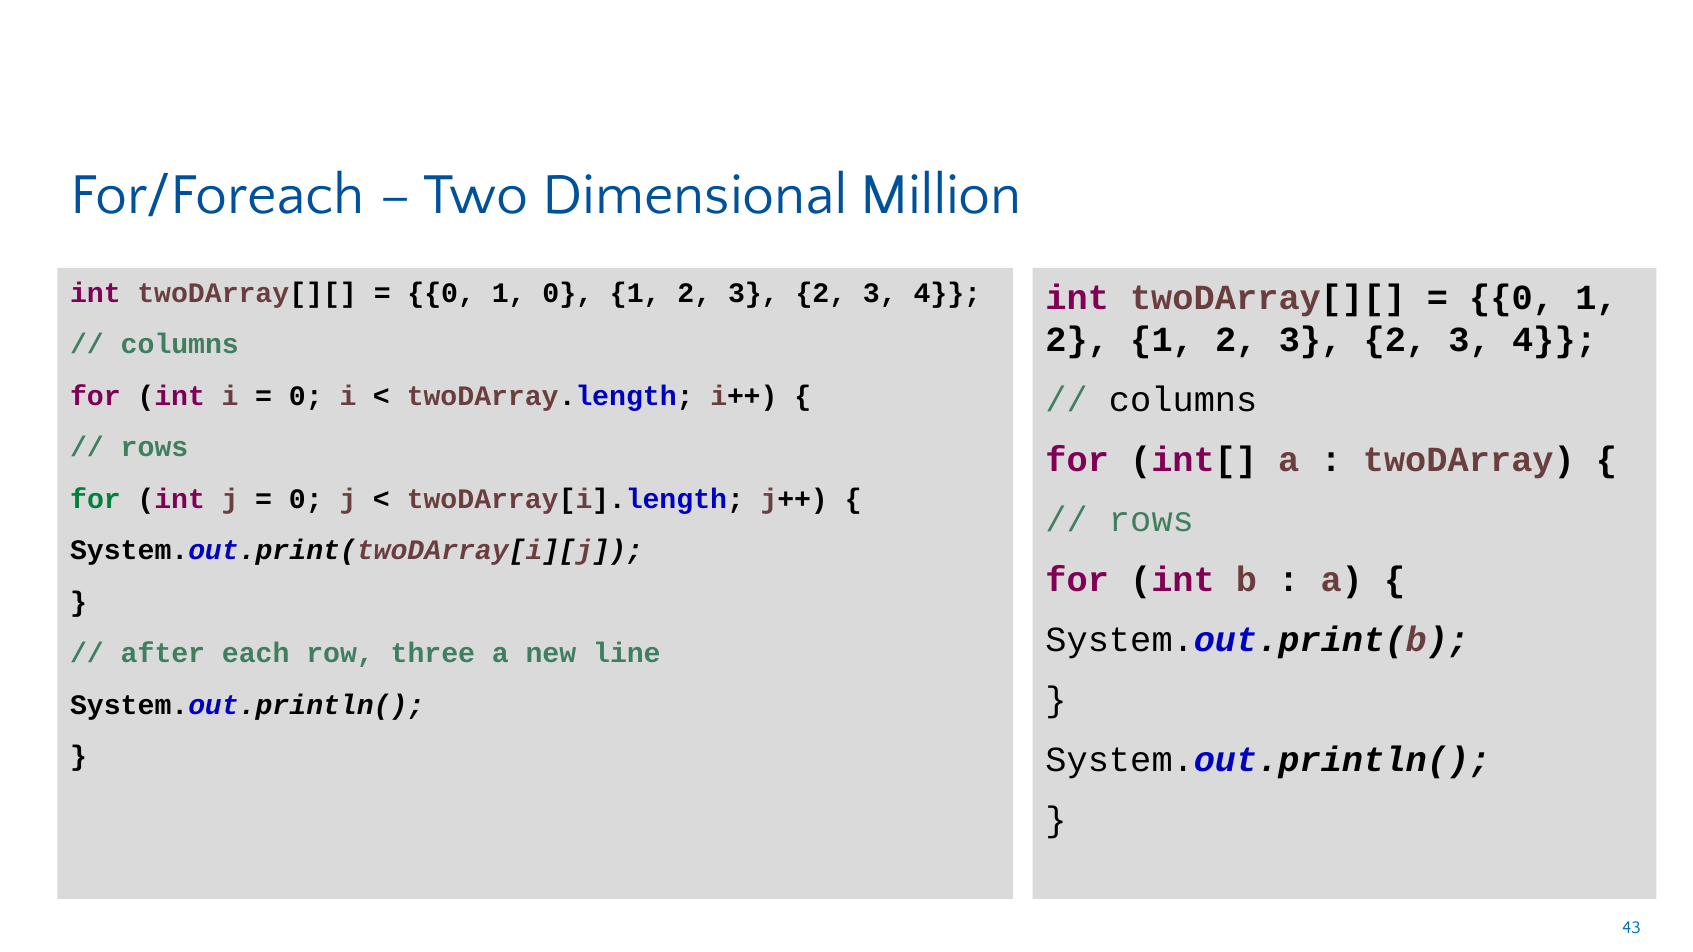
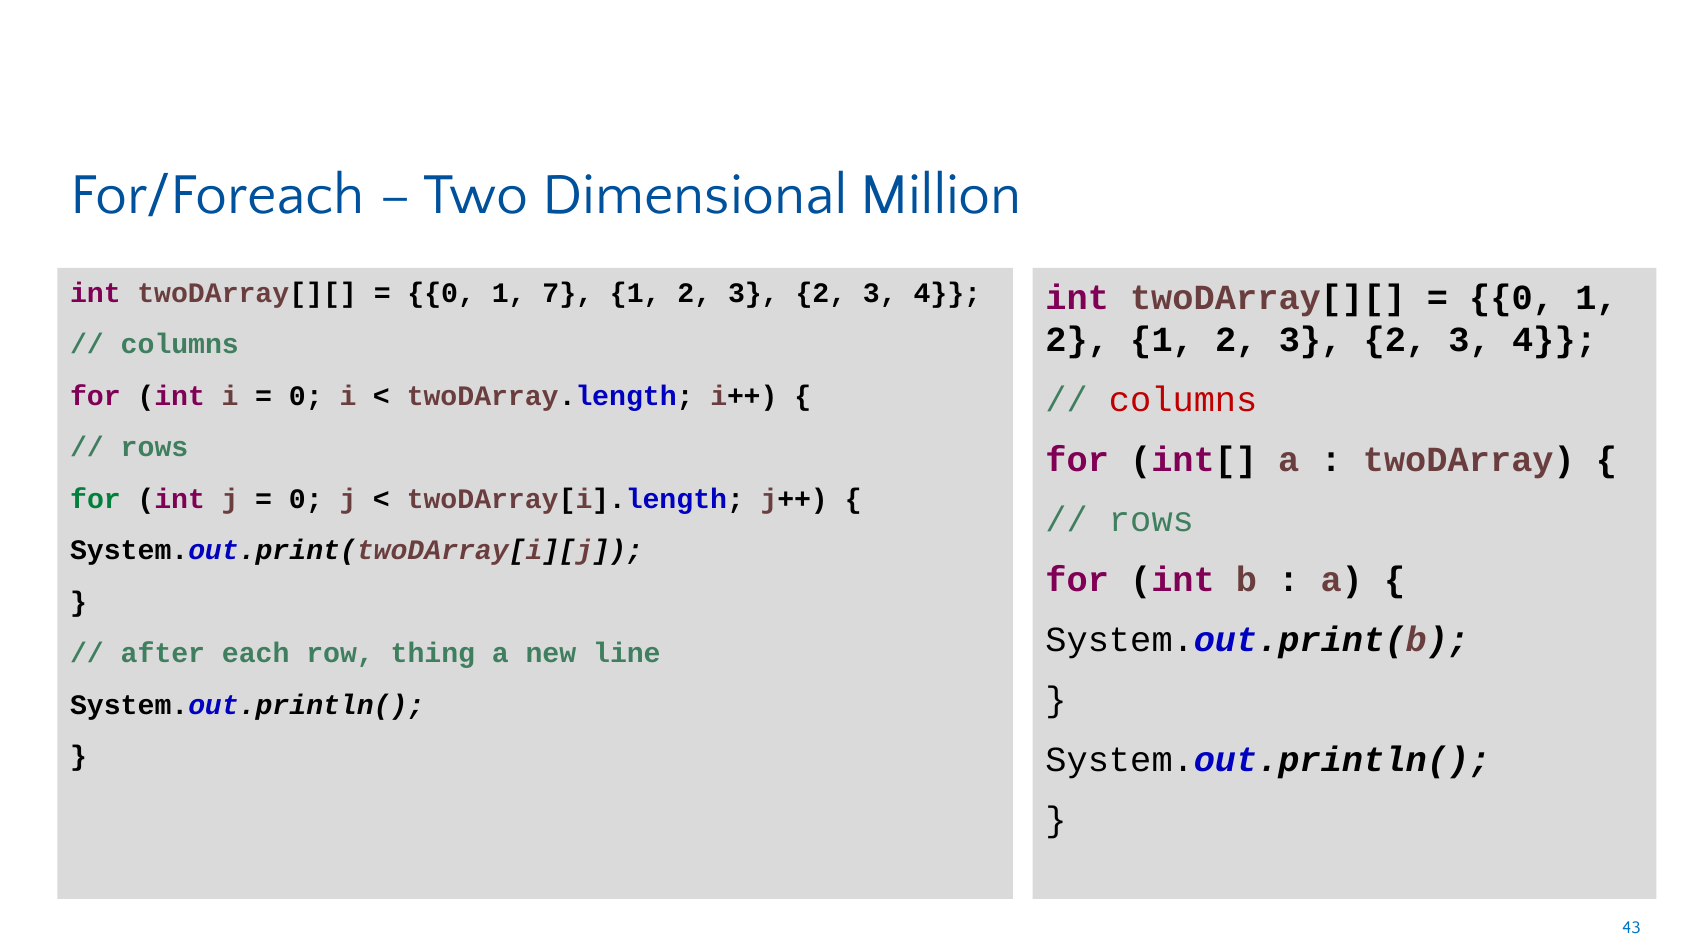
1 0: 0 -> 7
columns at (1183, 400) colour: black -> red
three: three -> thing
